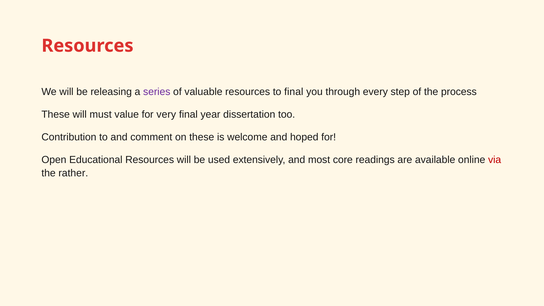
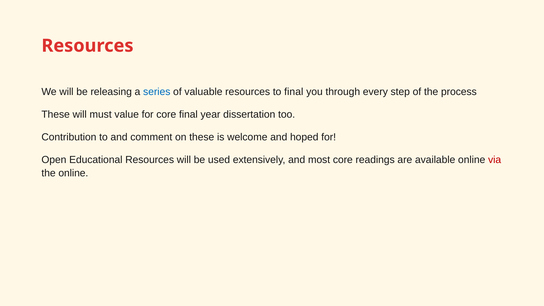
series colour: purple -> blue
for very: very -> core
the rather: rather -> online
